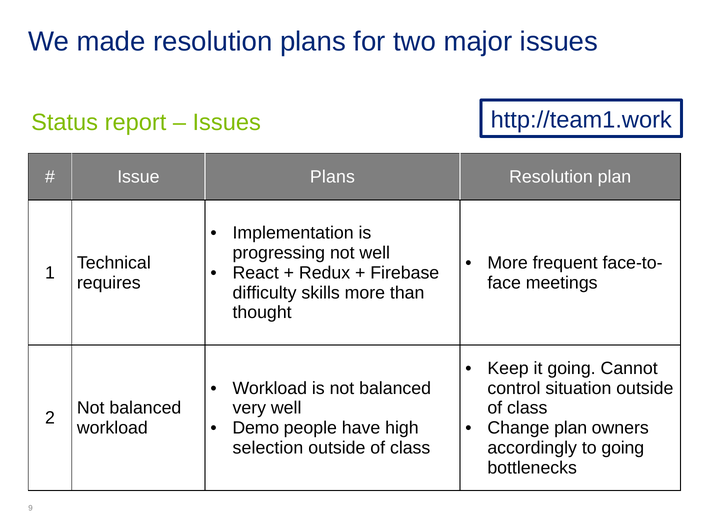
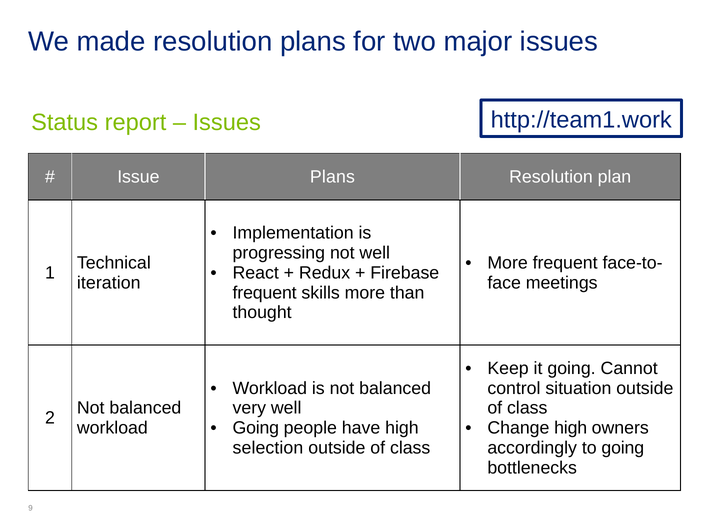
requires: requires -> iteration
difficulty at (265, 293): difficulty -> frequent
Demo at (256, 428): Demo -> Going
Change plan: plan -> high
